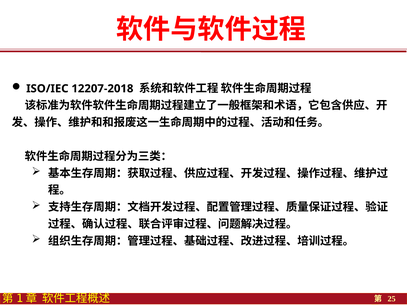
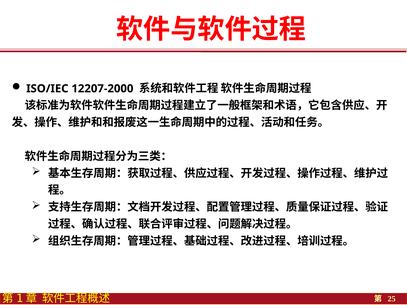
12207-2018: 12207-2018 -> 12207-2000
